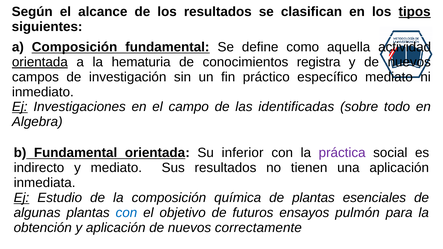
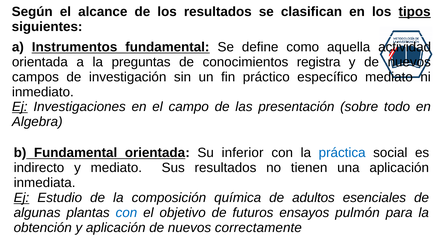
a Composición: Composición -> Instrumentos
orientada at (40, 62) underline: present -> none
hematuria: hematuria -> preguntas
identificadas: identificadas -> presentación
práctica colour: purple -> blue
de plantas: plantas -> adultos
